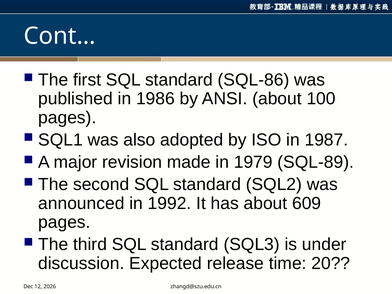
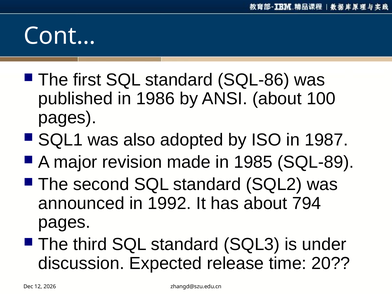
1979: 1979 -> 1985
609: 609 -> 794
